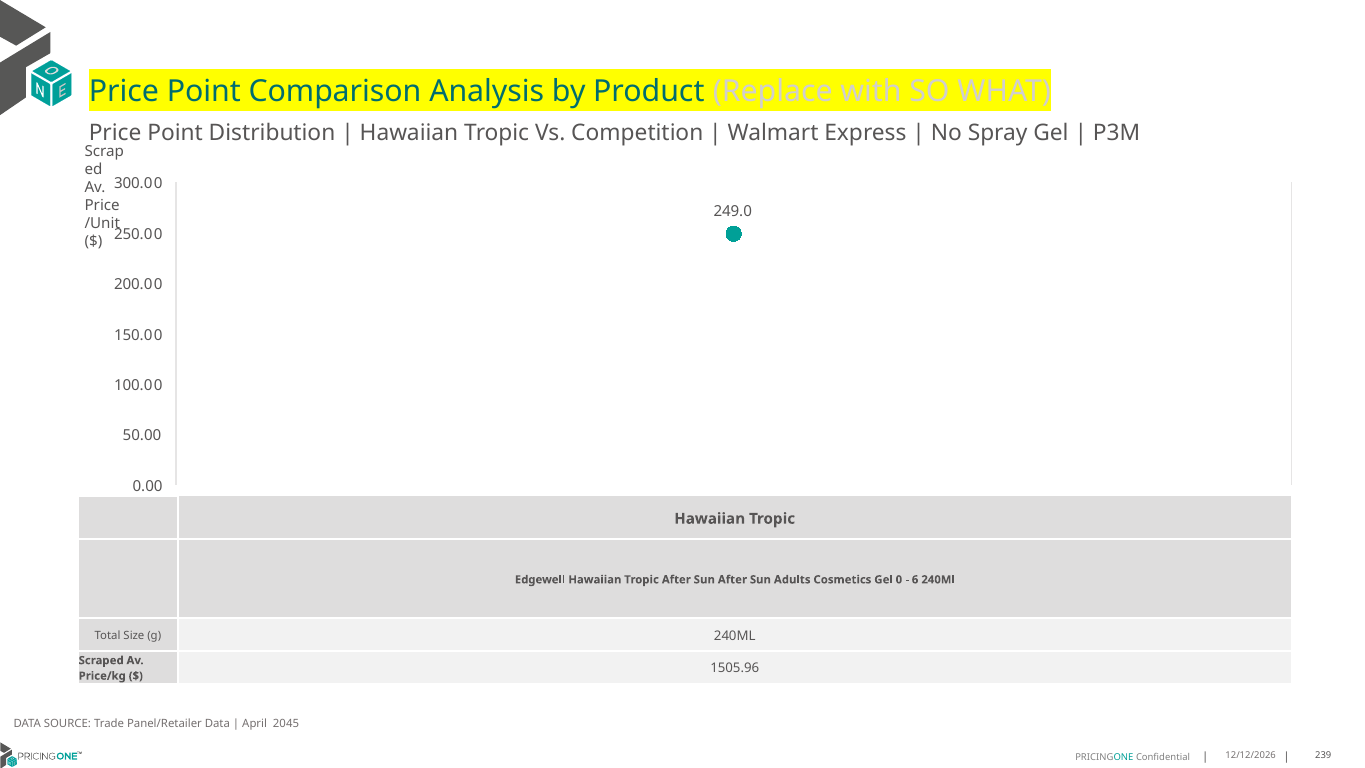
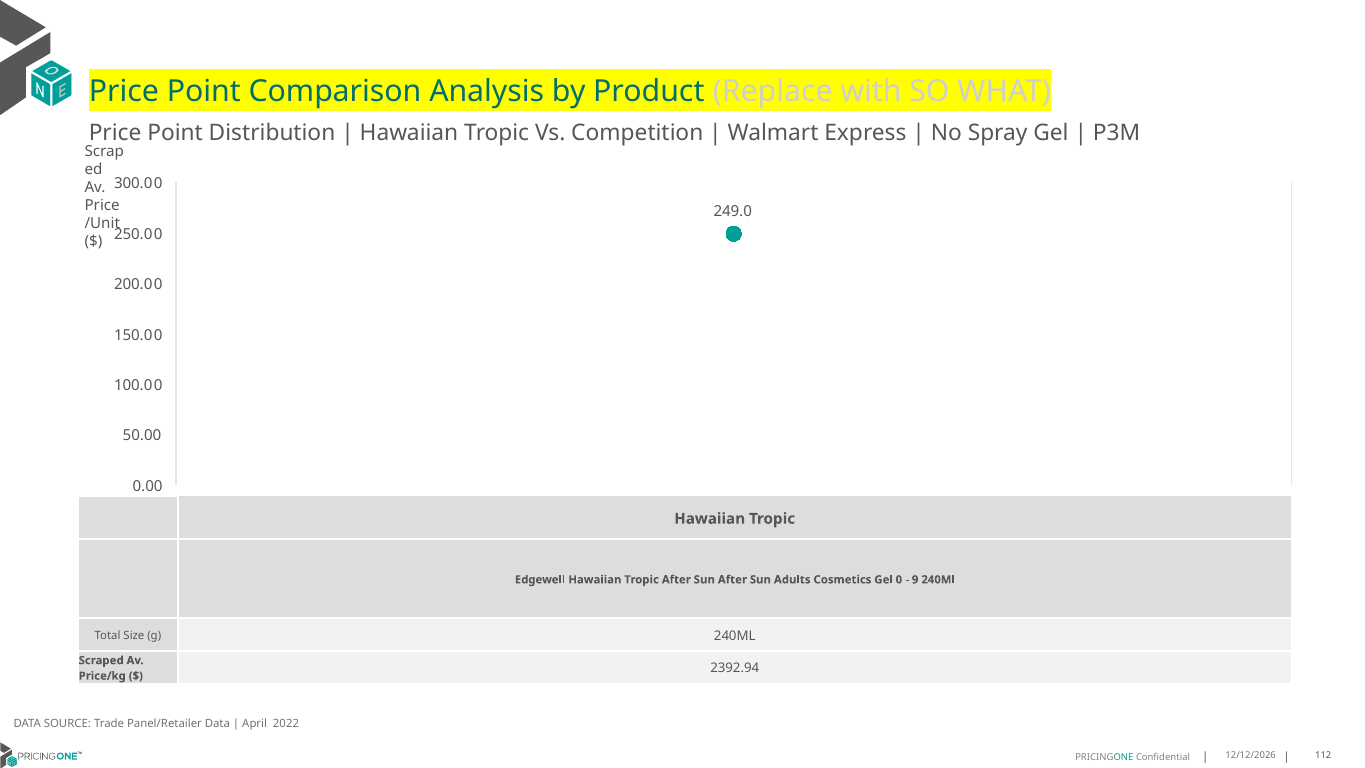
6: 6 -> 9
1505.96: 1505.96 -> 2392.94
2045: 2045 -> 2022
239: 239 -> 112
